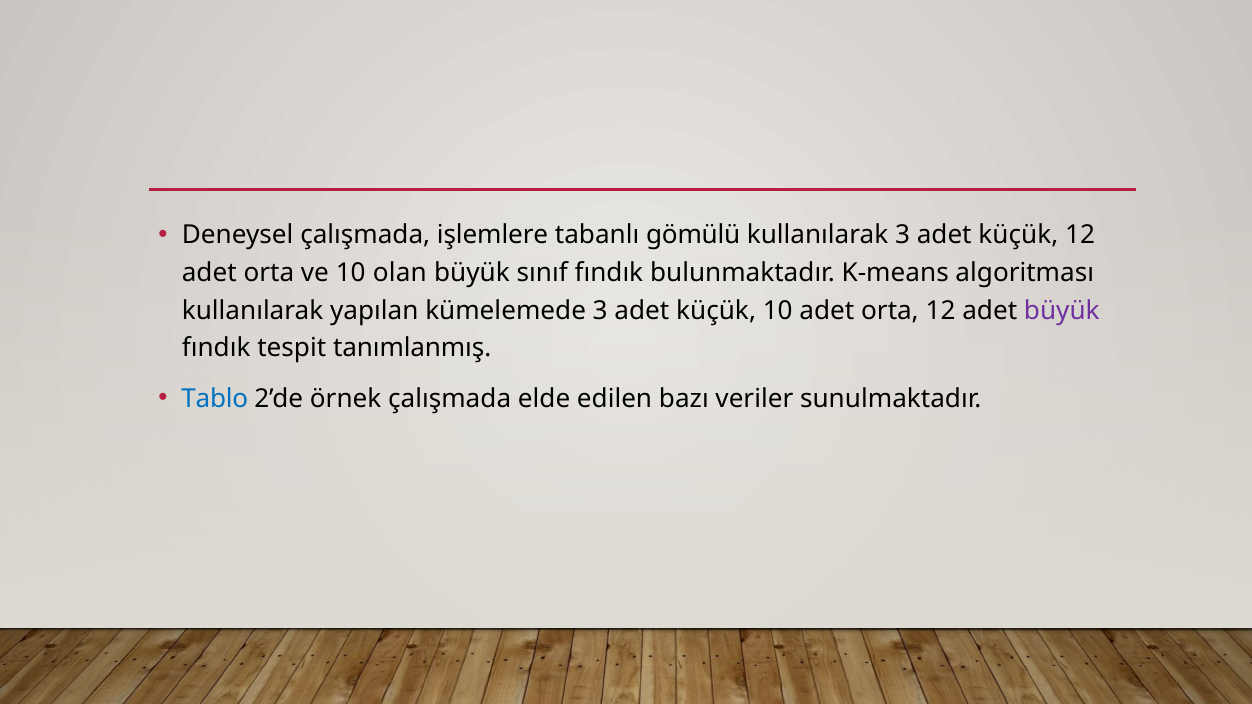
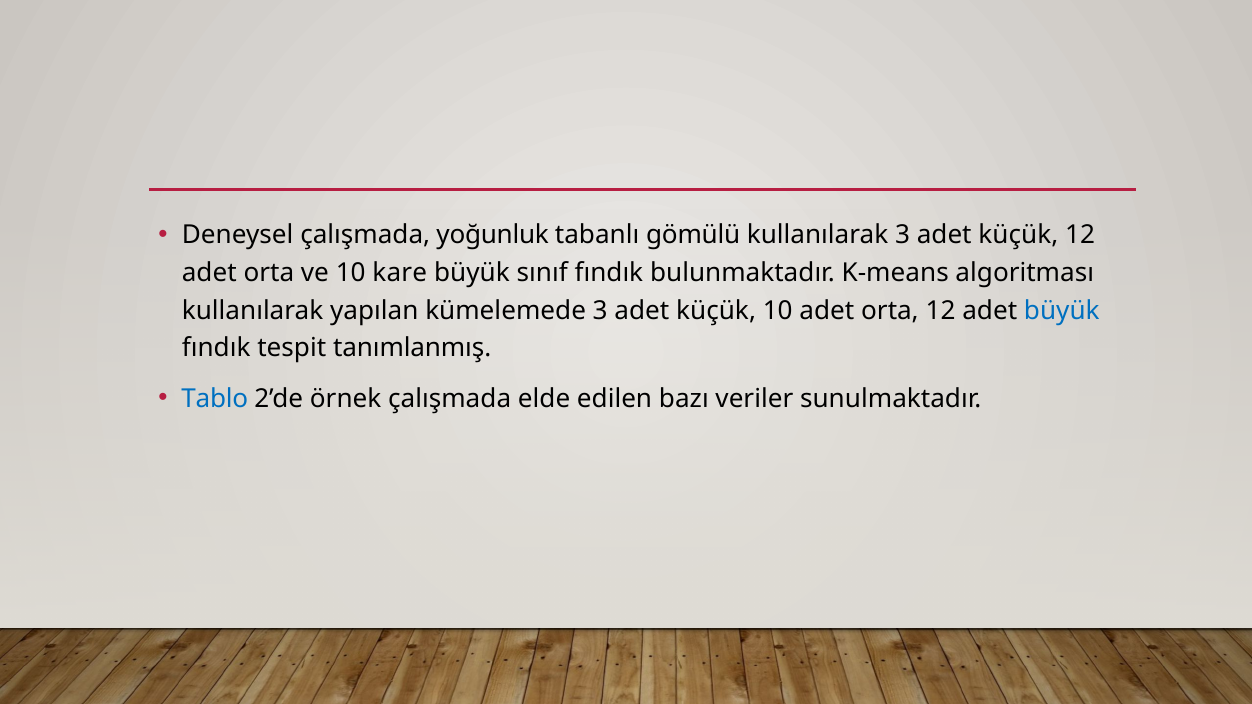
işlemlere: işlemlere -> yoğunluk
olan: olan -> kare
büyük at (1062, 311) colour: purple -> blue
